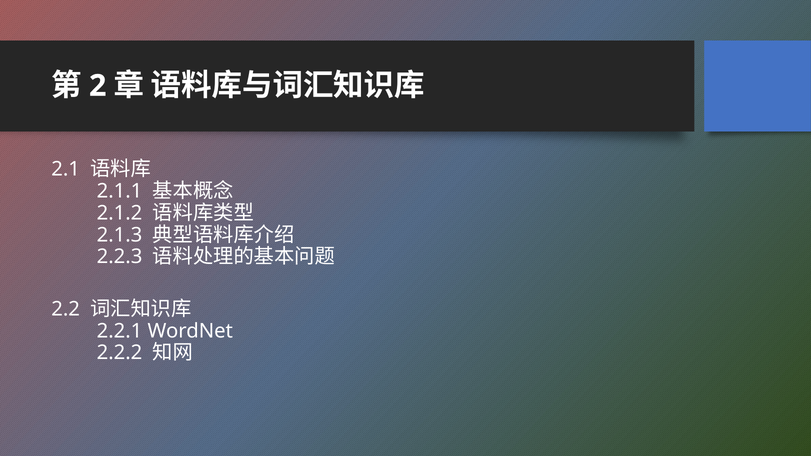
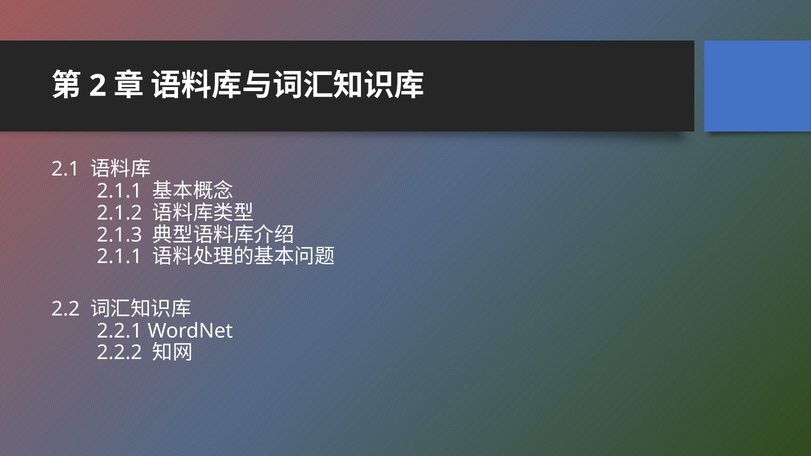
2.2.3 at (120, 257): 2.2.3 -> 2.1.1
